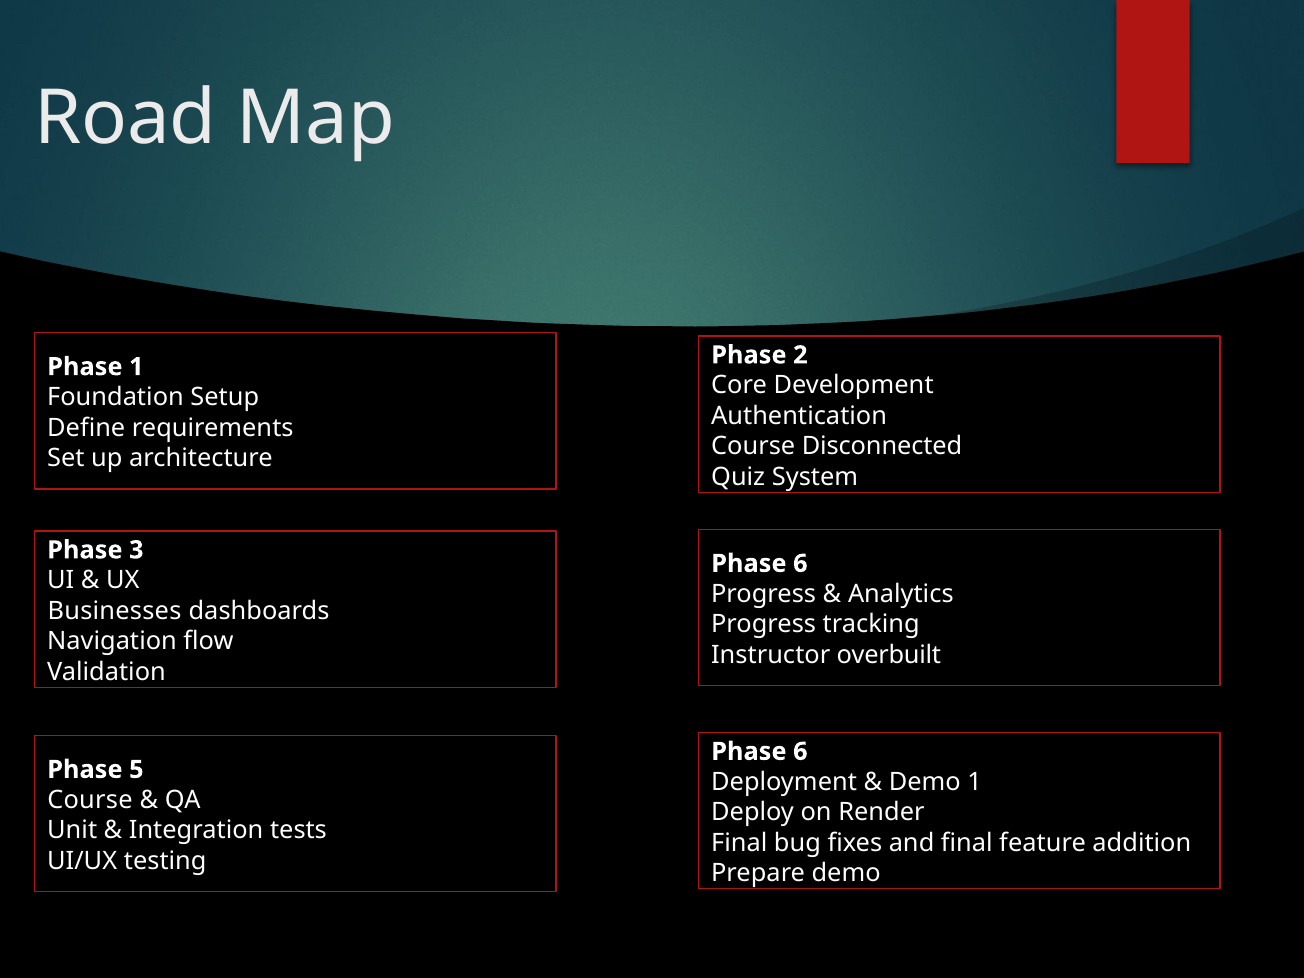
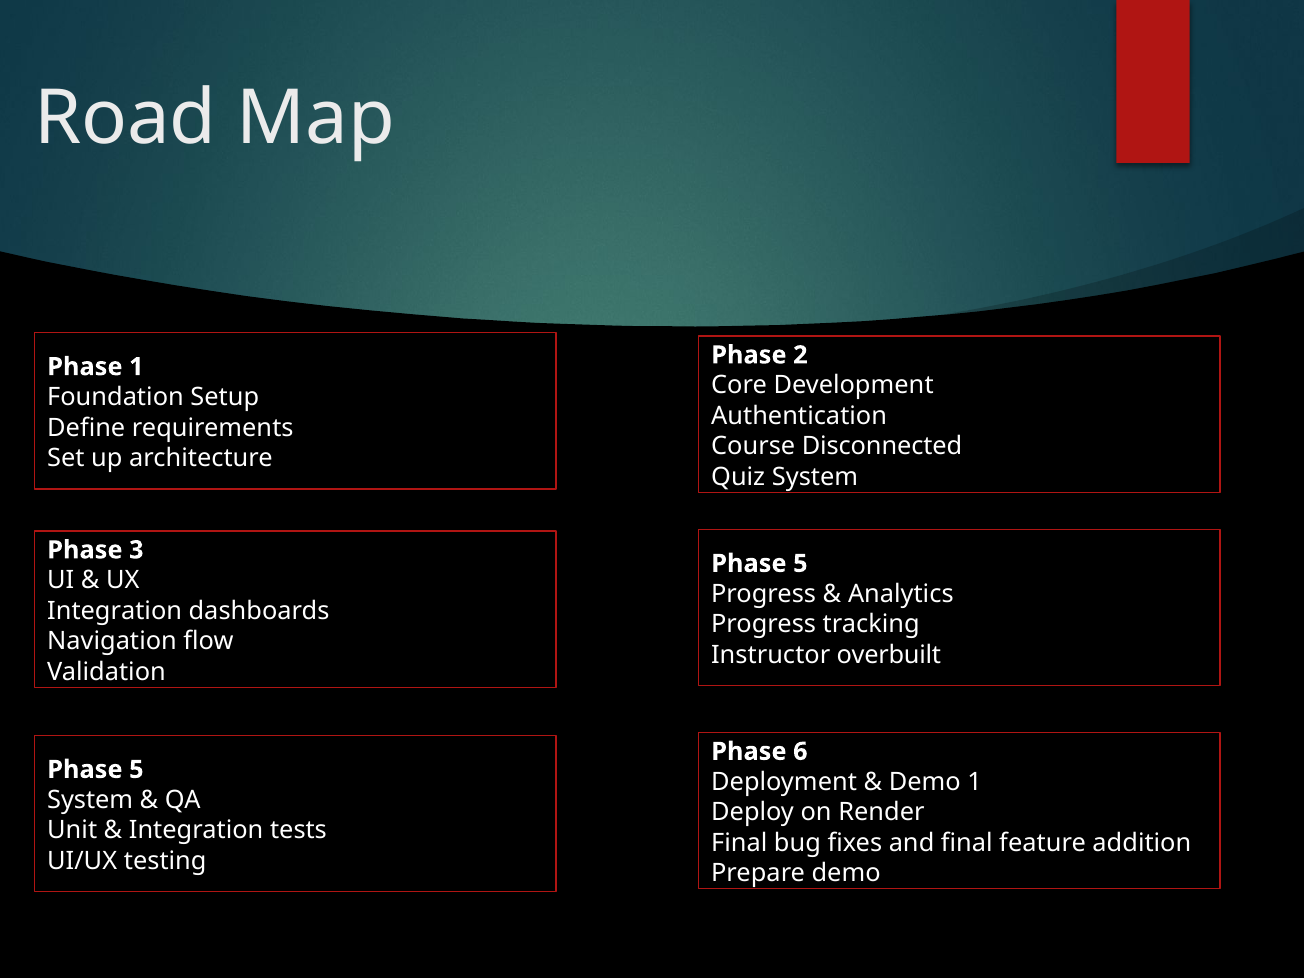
6 at (800, 564): 6 -> 5
Businesses at (115, 611): Businesses -> Integration
Course at (90, 800): Course -> System
